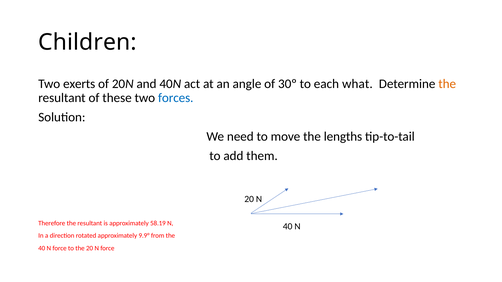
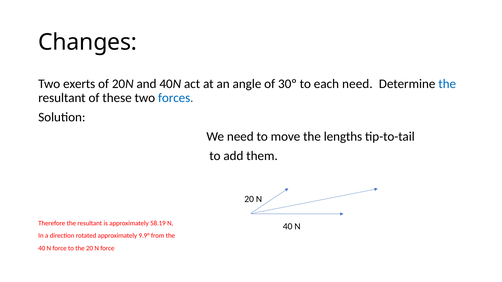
Children: Children -> Changes
each what: what -> need
the at (447, 84) colour: orange -> blue
